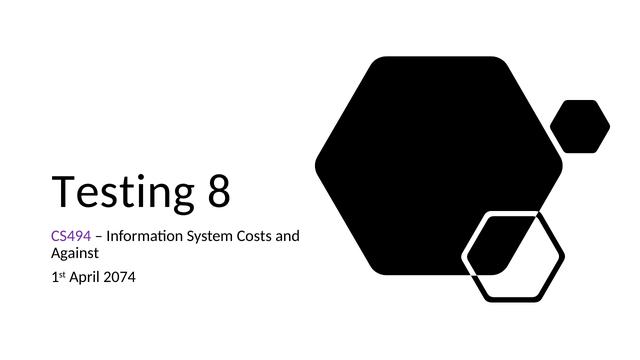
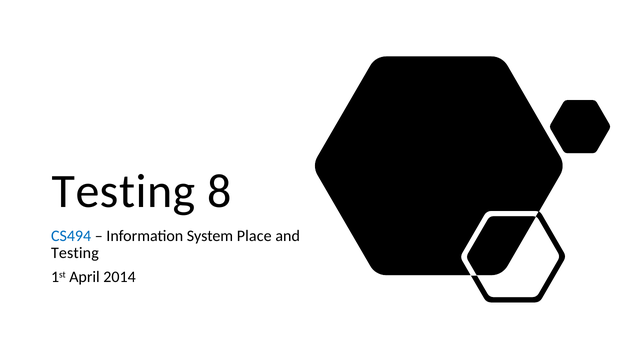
CS494 colour: purple -> blue
Costs: Costs -> Place
Against at (75, 253): Against -> Testing
2074: 2074 -> 2014
